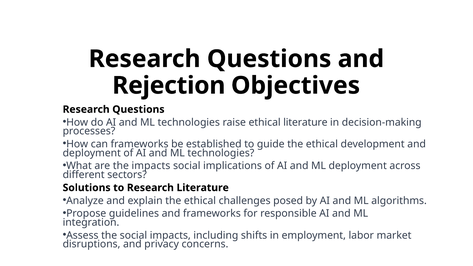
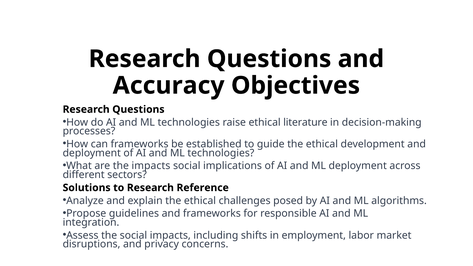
Rejection: Rejection -> Accuracy
Research Literature: Literature -> Reference
